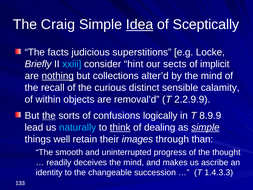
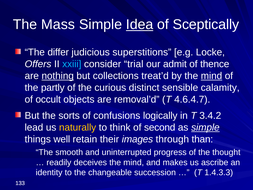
Craig: Craig -> Mass
facts: facts -> differ
Briefly: Briefly -> Offers
hint: hint -> trial
sects: sects -> admit
implicit: implicit -> thence
alter’d: alter’d -> treat’d
mind at (211, 76) underline: none -> present
recall: recall -> partly
within: within -> occult
2.2.9.9: 2.2.9.9 -> 4.6.4.7
the at (49, 115) underline: present -> none
8.9.9: 8.9.9 -> 3.4.2
naturally colour: light blue -> yellow
think underline: present -> none
dealing: dealing -> second
